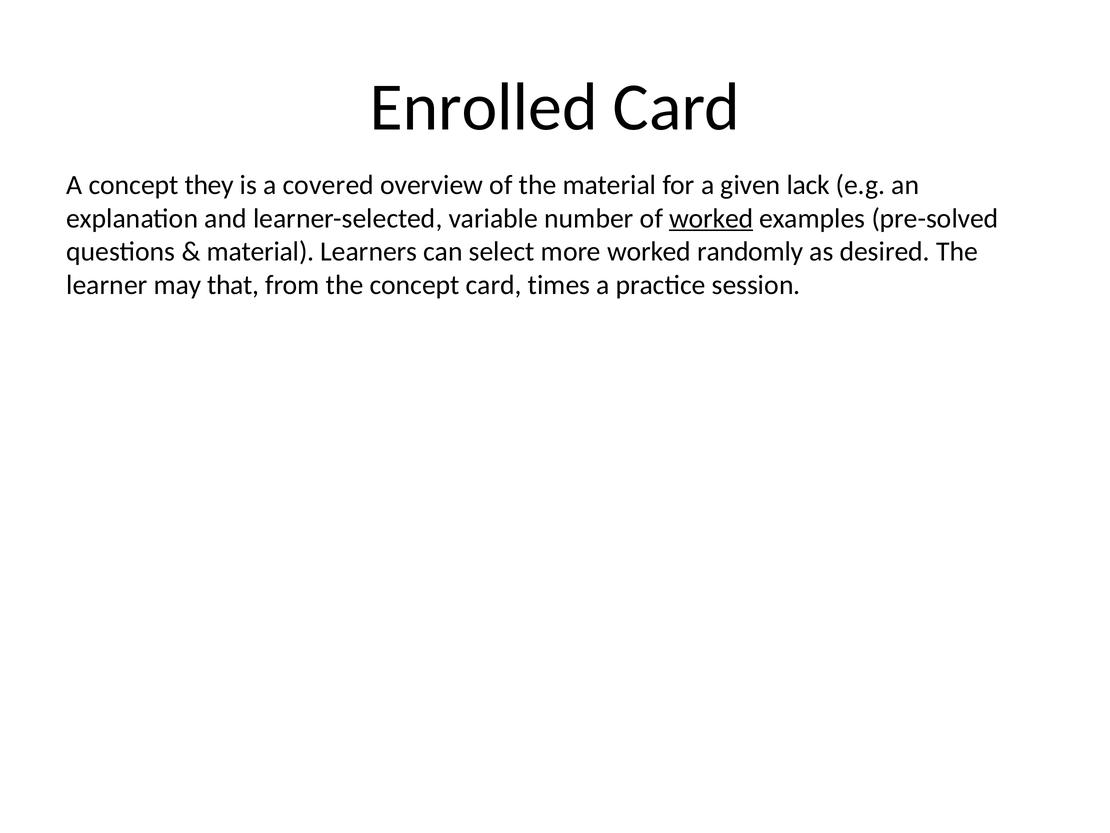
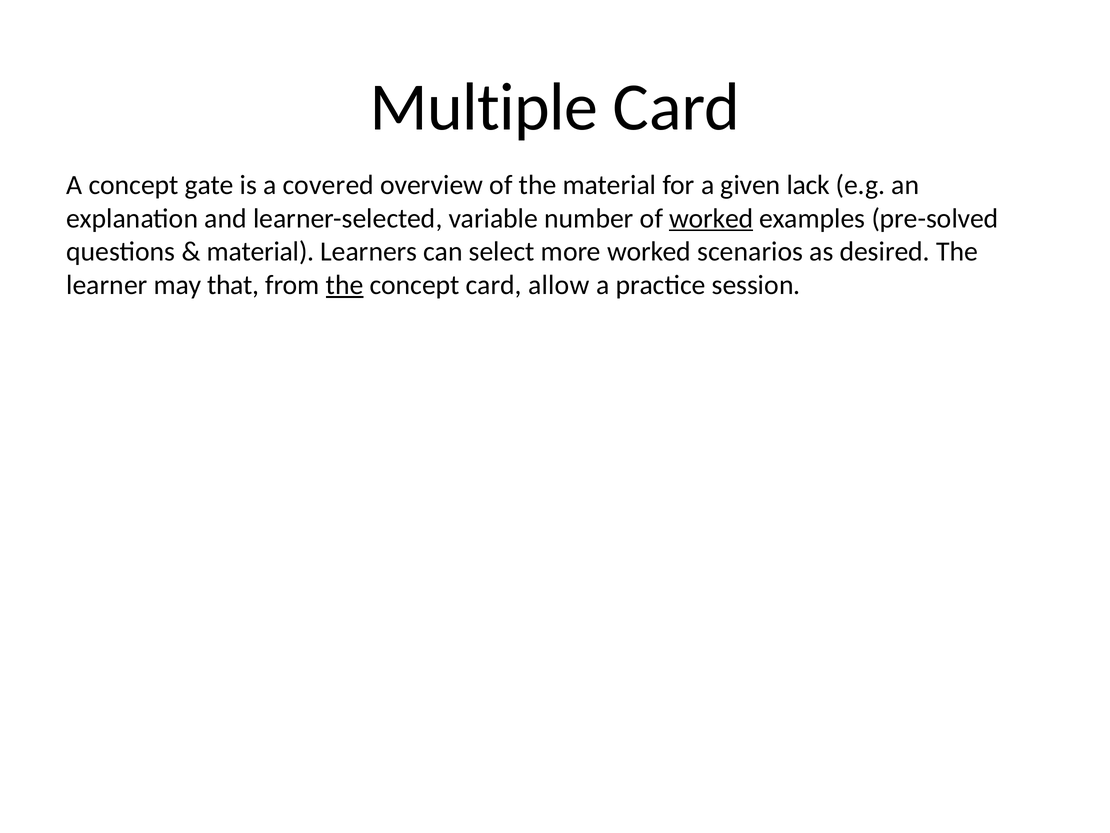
Enrolled: Enrolled -> Multiple
they: they -> gate
randomly: randomly -> scenarios
the at (345, 285) underline: none -> present
times: times -> allow
